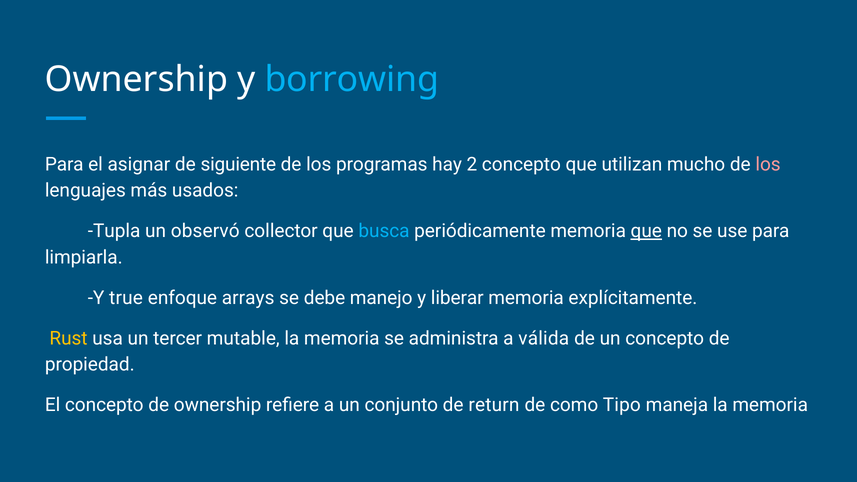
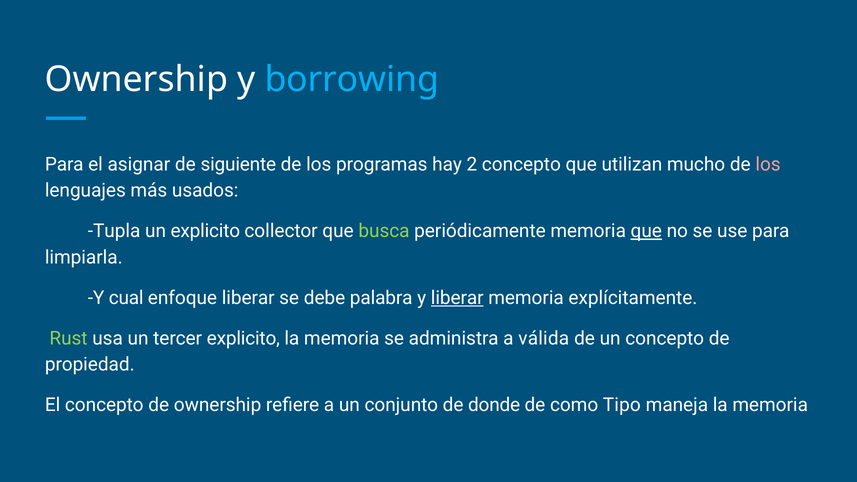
un observó: observó -> explicito
busca colour: light blue -> light green
true: true -> cual
enfoque arrays: arrays -> liberar
manejo: manejo -> palabra
liberar at (457, 298) underline: none -> present
Rust colour: yellow -> light green
tercer mutable: mutable -> explicito
return: return -> donde
